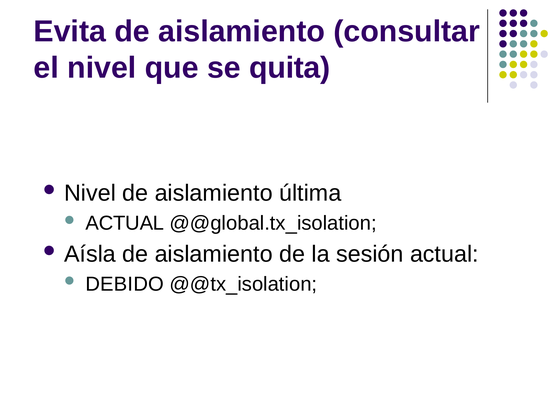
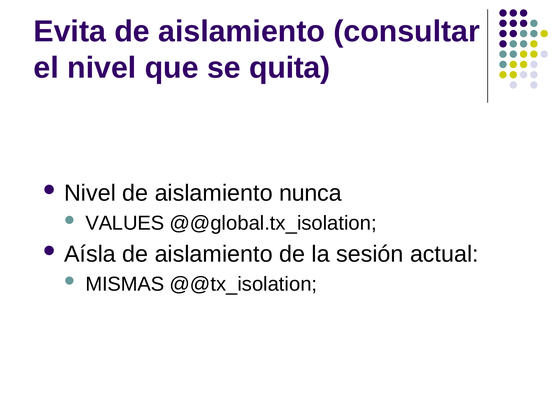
última: última -> nunca
ACTUAL at (125, 223): ACTUAL -> VALUES
DEBIDO: DEBIDO -> MISMAS
